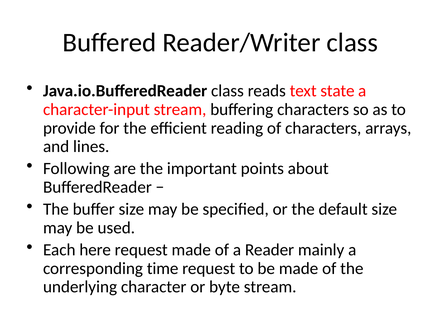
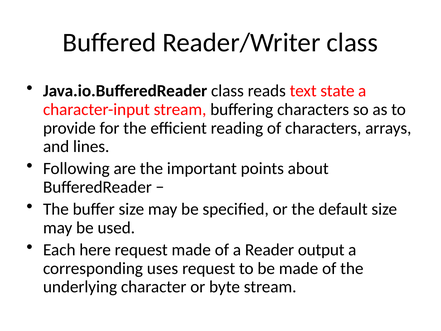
mainly: mainly -> output
time: time -> uses
